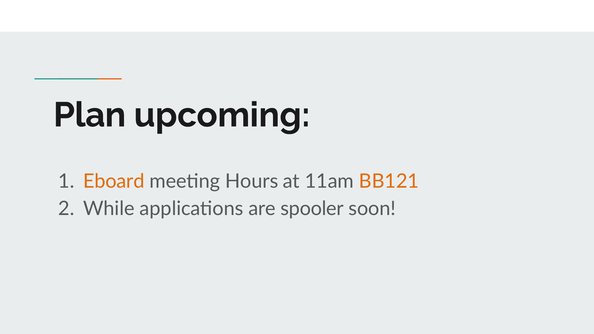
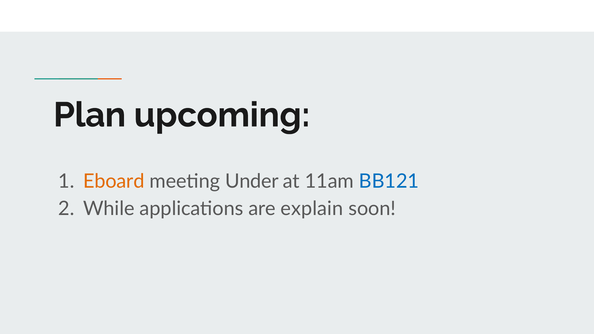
Hours: Hours -> Under
BB121 colour: orange -> blue
spooler: spooler -> explain
